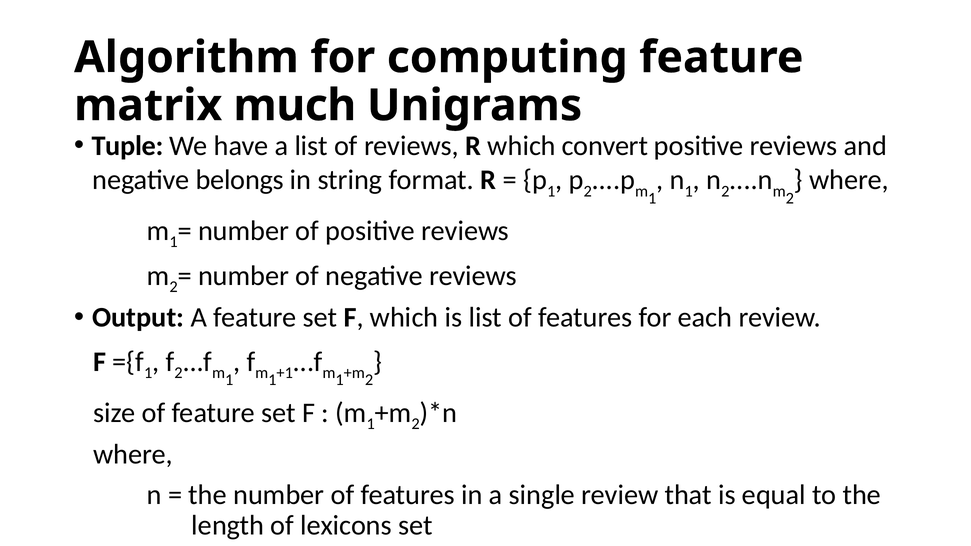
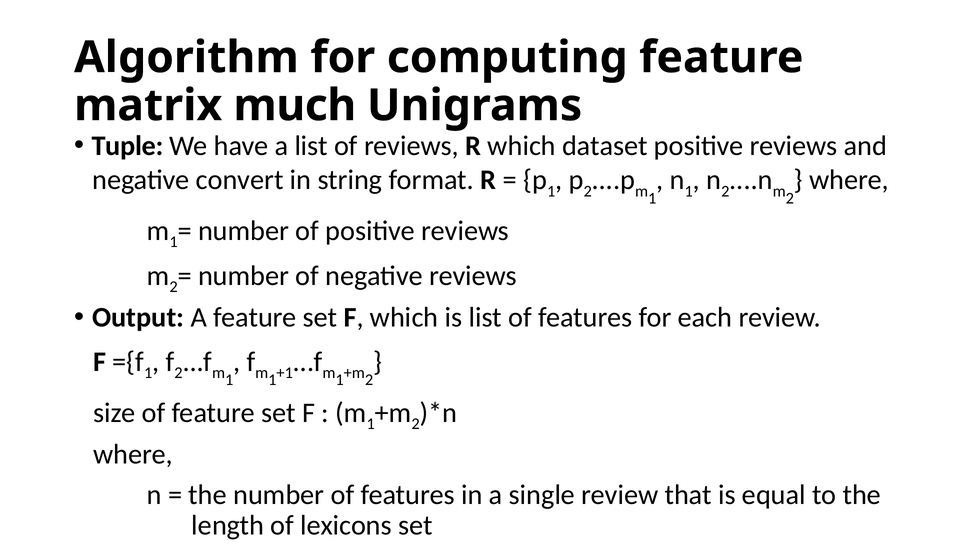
convert: convert -> dataset
belongs: belongs -> convert
